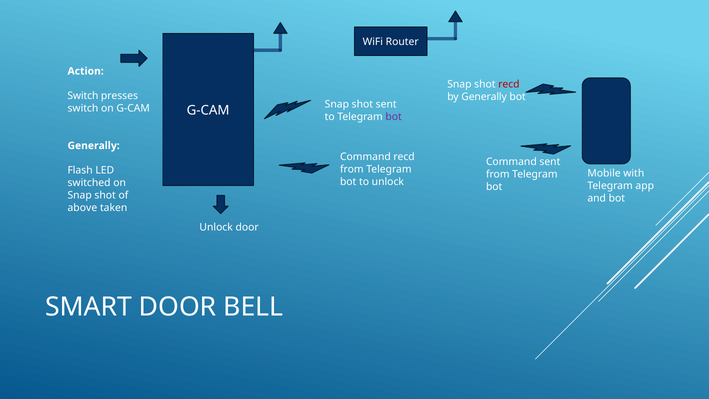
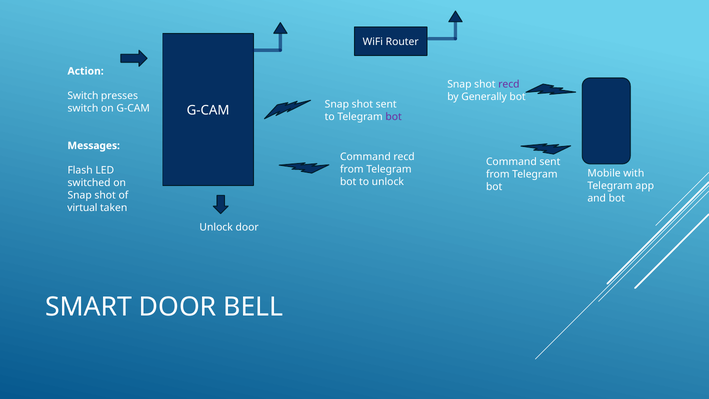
recd at (509, 84) colour: red -> purple
Generally at (94, 146): Generally -> Messages
above: above -> virtual
